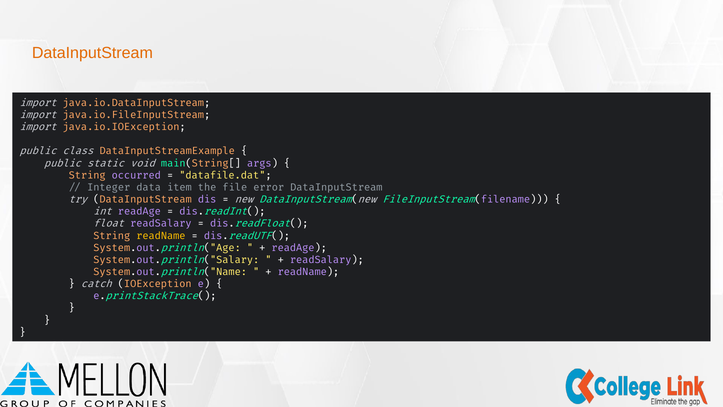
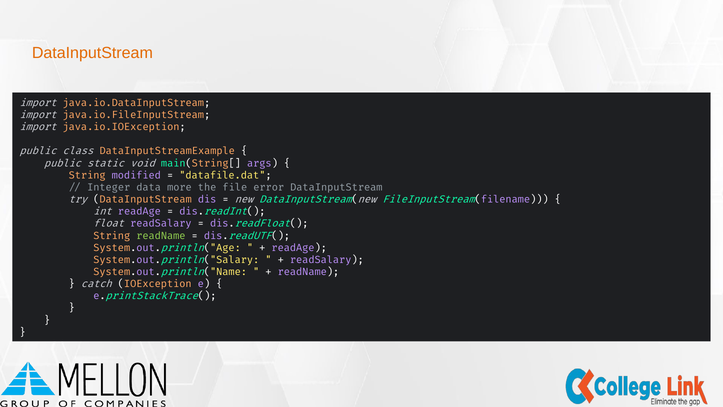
occurred: occurred -> modified
item: item -> more
readName at (161, 236) colour: yellow -> light green
